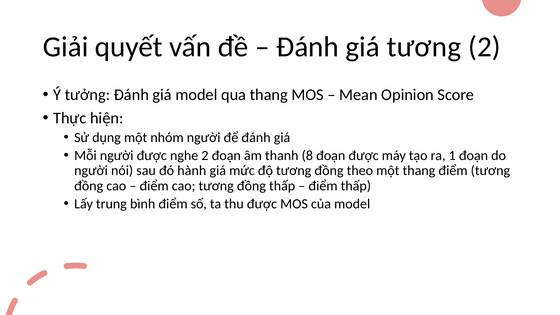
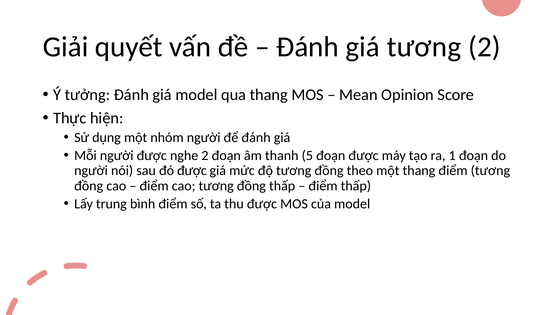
8: 8 -> 5
đó hành: hành -> được
